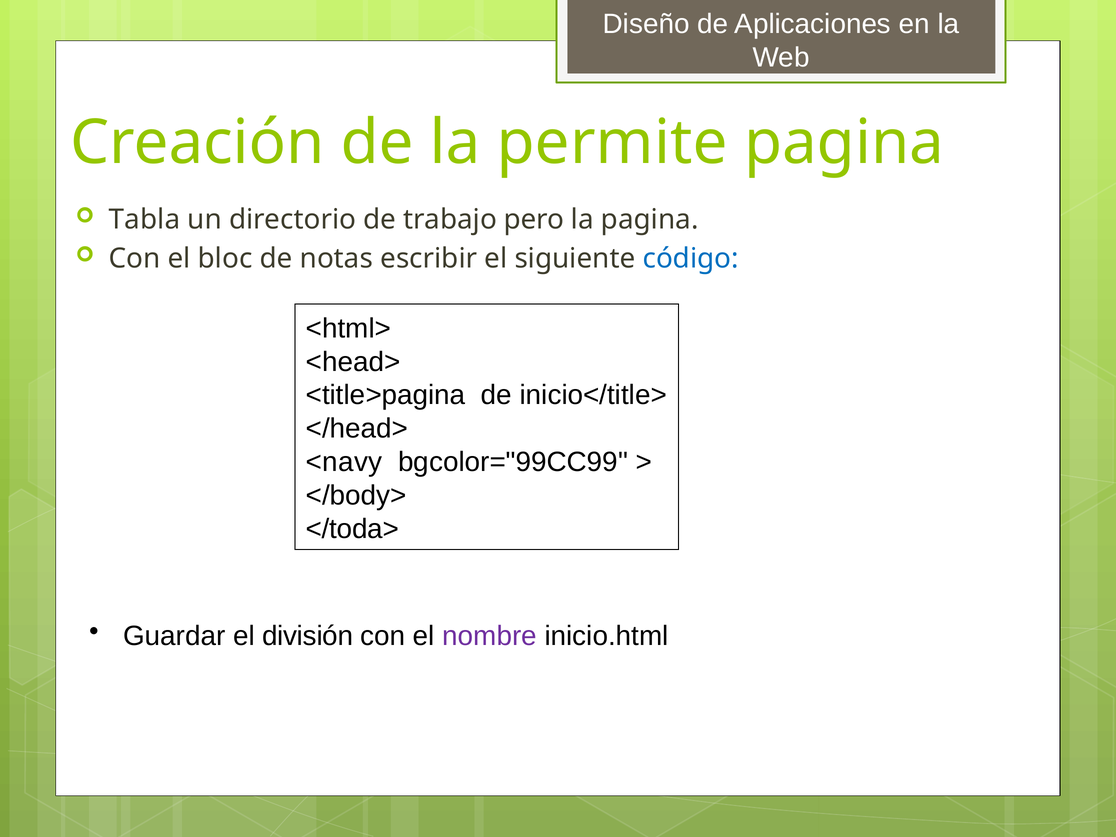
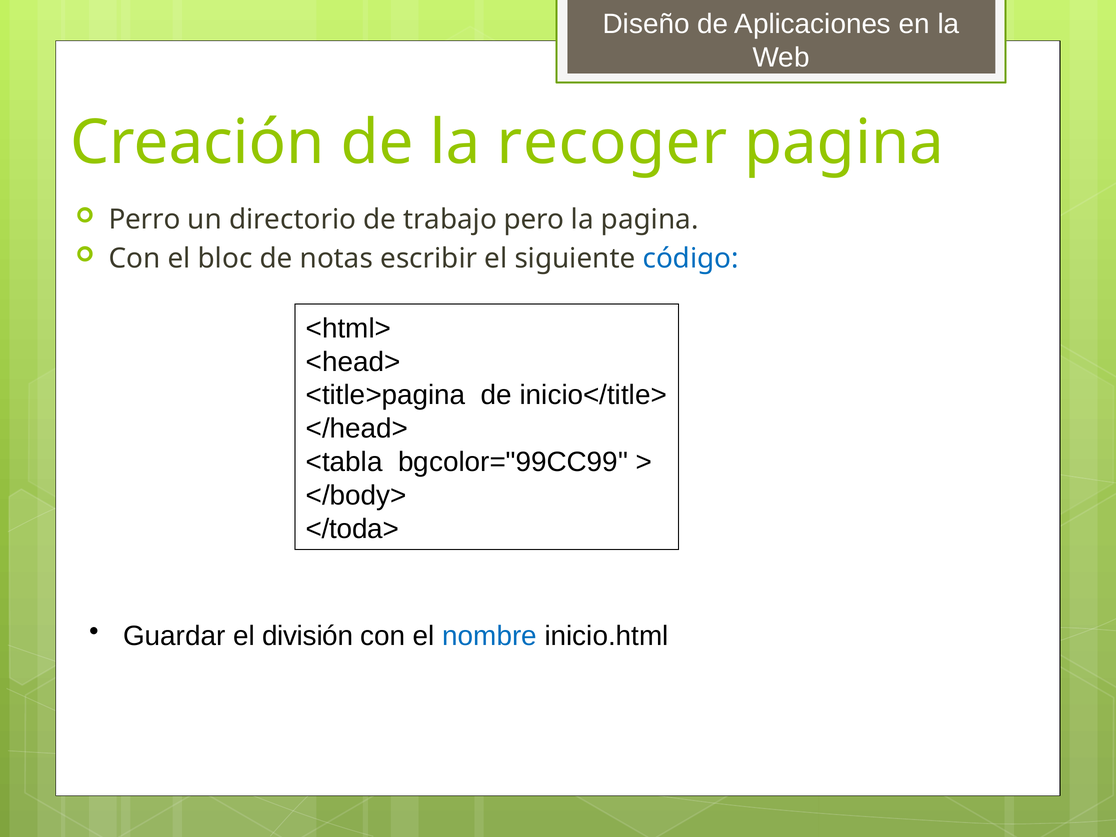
permite: permite -> recoger
Tabla: Tabla -> Perro
<navy: <navy -> <tabla
nombre colour: purple -> blue
